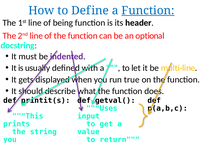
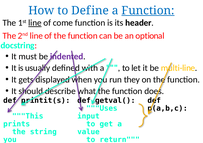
line at (35, 23) underline: none -> present
being: being -> come
true: true -> they
